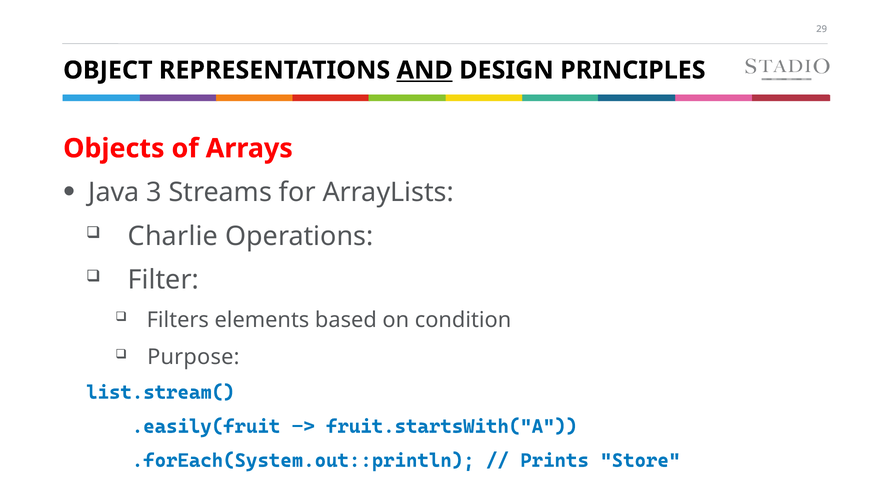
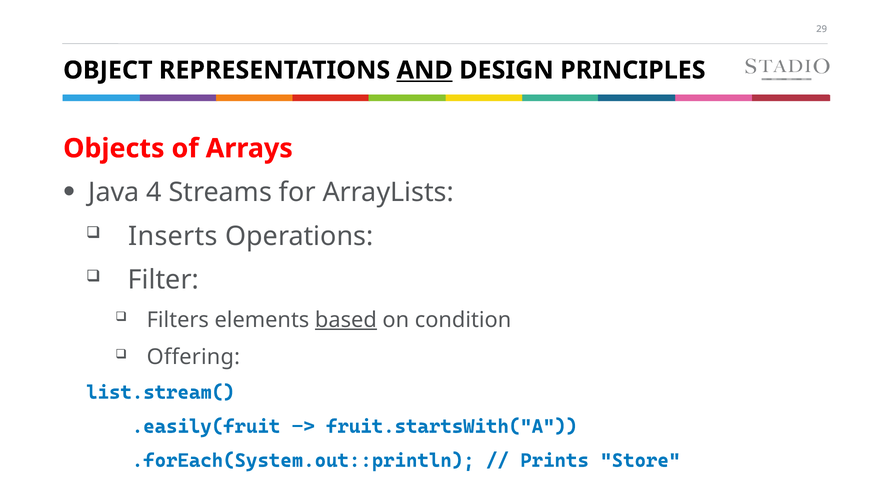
3: 3 -> 4
Charlie: Charlie -> Inserts
based underline: none -> present
Purpose: Purpose -> Offering
